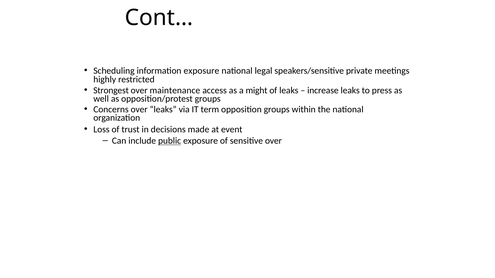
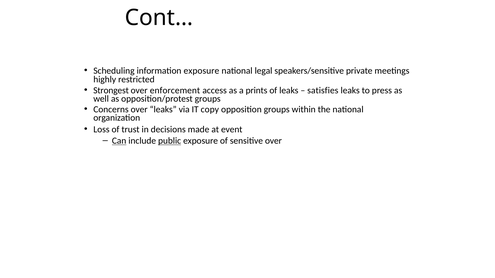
maintenance: maintenance -> enforcement
might: might -> prints
increase: increase -> satisfies
term: term -> copy
Can underline: none -> present
